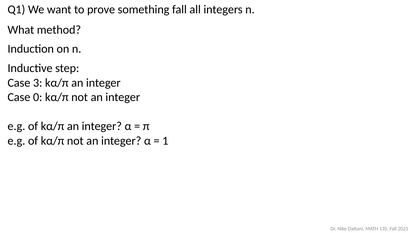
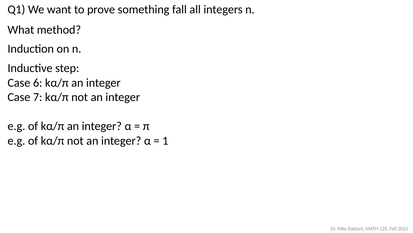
3: 3 -> 6
0: 0 -> 7
